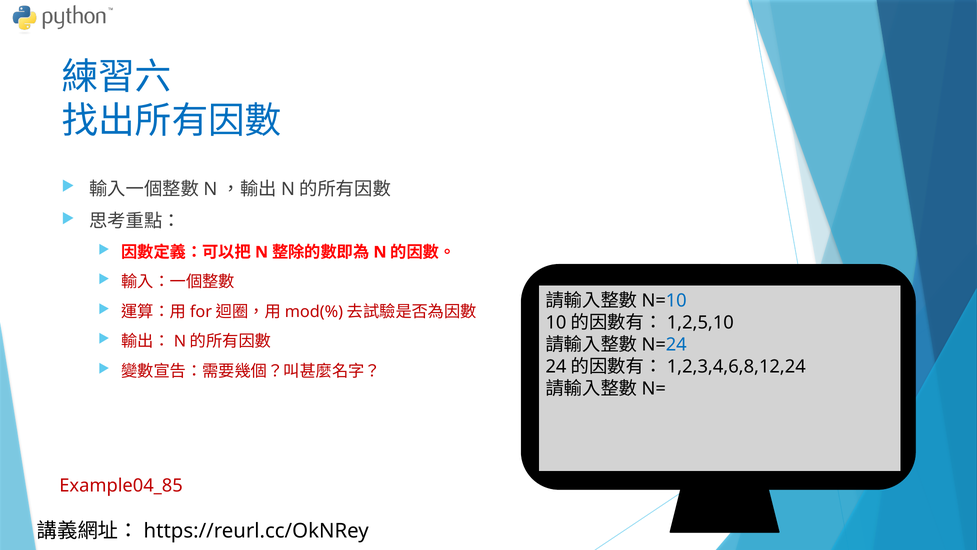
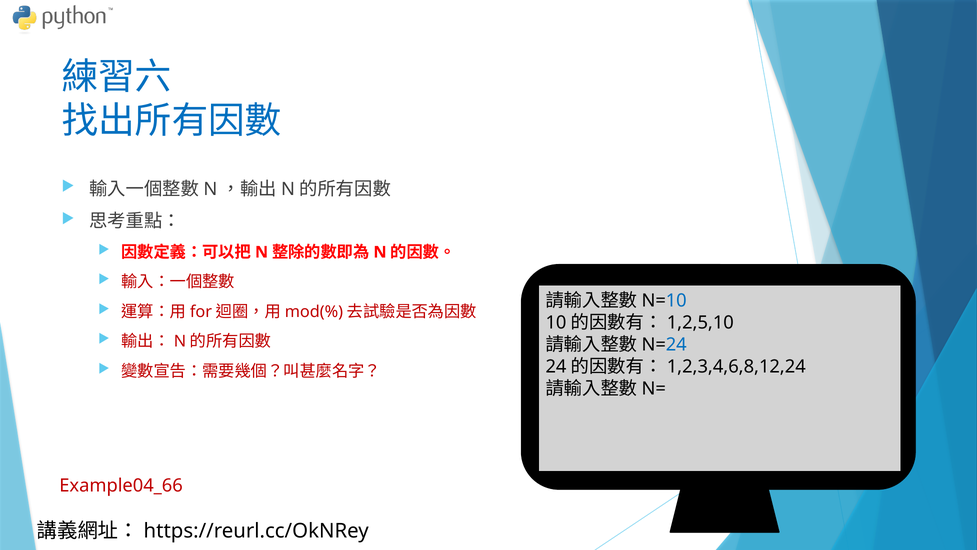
Example04_85: Example04_85 -> Example04_66
